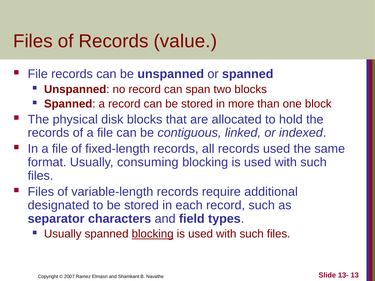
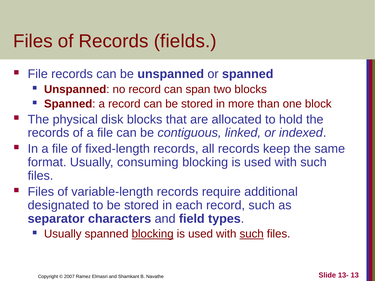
value: value -> fields
records used: used -> keep
such at (252, 234) underline: none -> present
